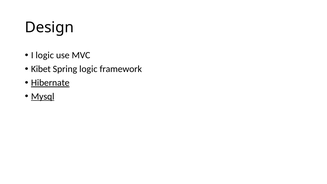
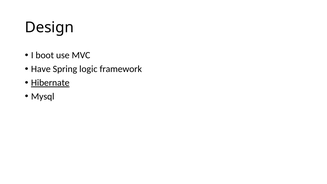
I logic: logic -> boot
Kibet: Kibet -> Have
Mysql underline: present -> none
